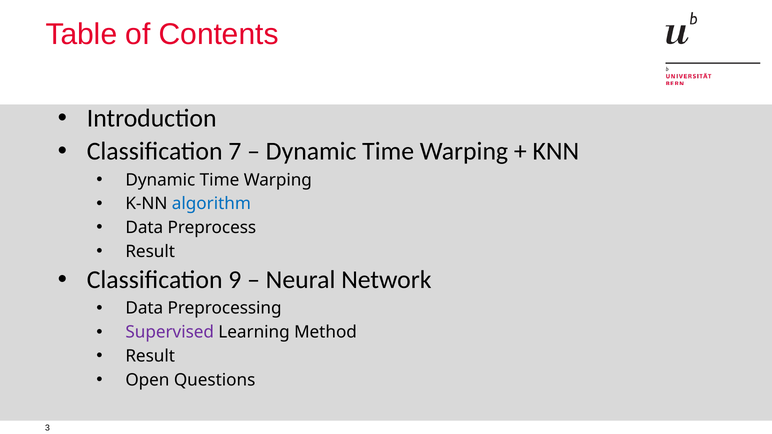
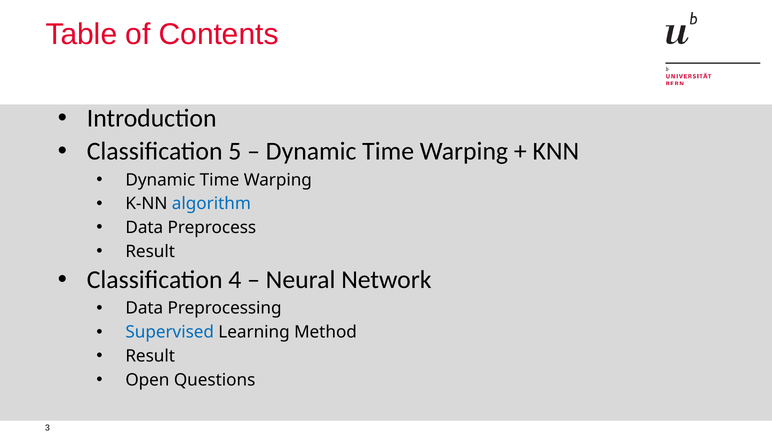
7: 7 -> 5
9: 9 -> 4
Supervised colour: purple -> blue
